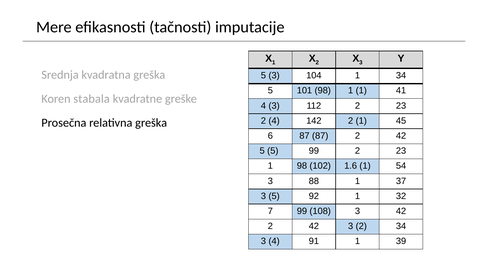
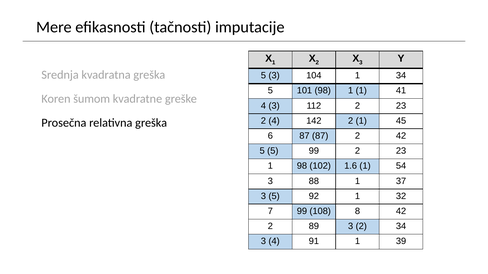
stabala: stabala -> šumom
108 3: 3 -> 8
42 at (314, 227): 42 -> 89
